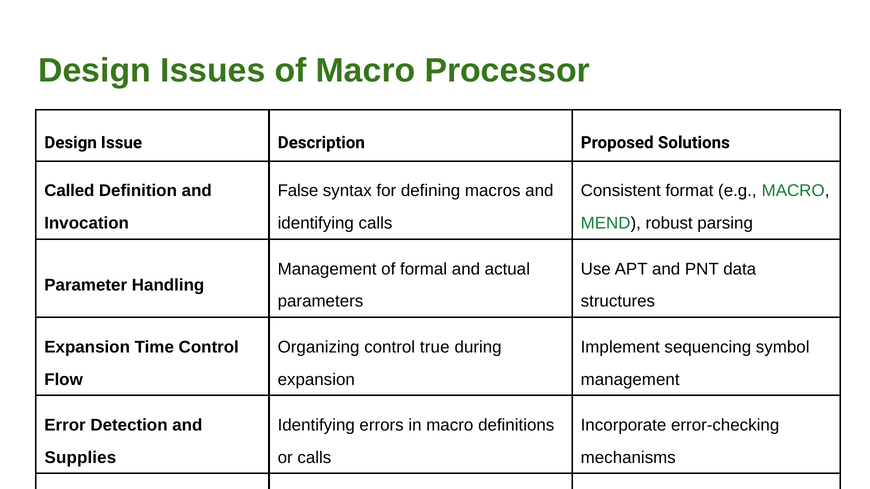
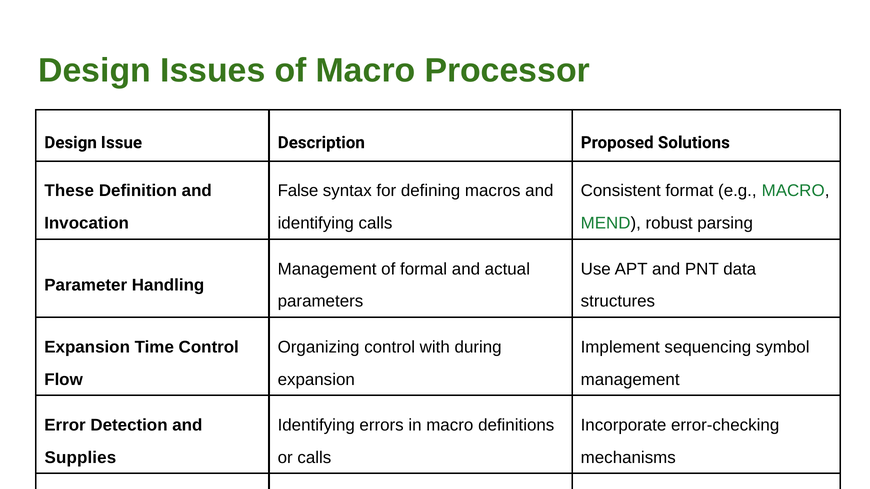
Called: Called -> These
true: true -> with
